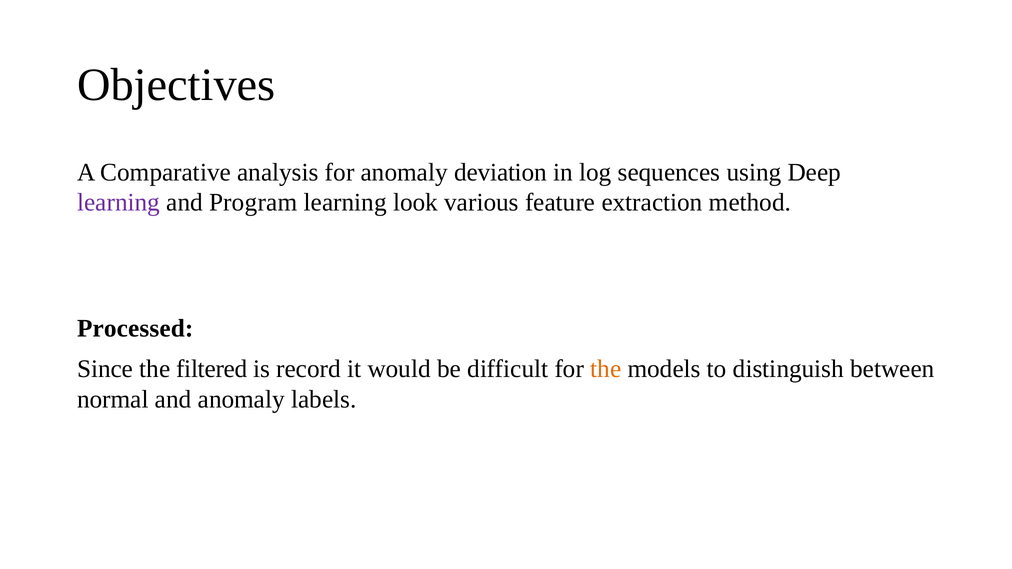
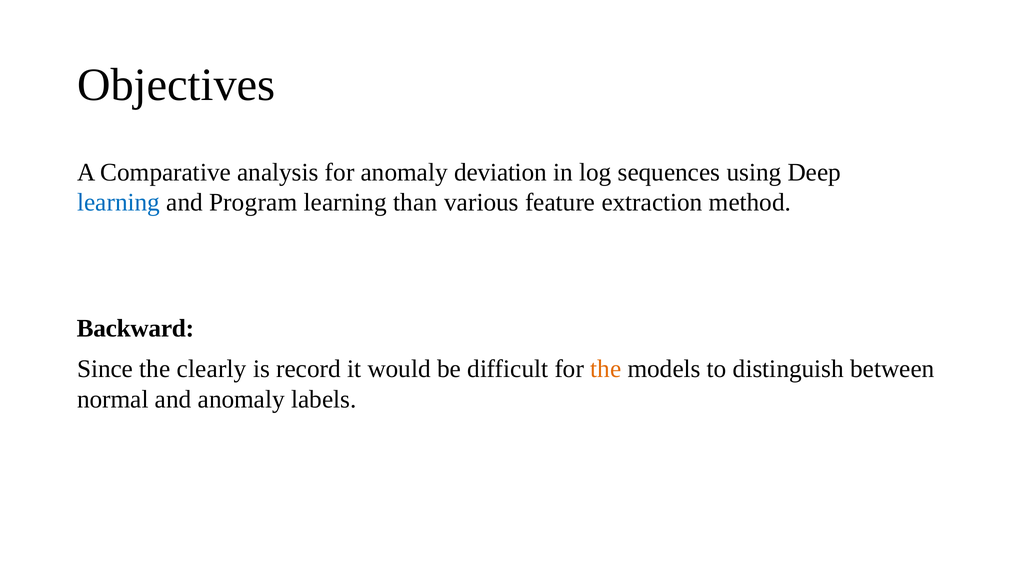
learning at (119, 203) colour: purple -> blue
look: look -> than
Processed: Processed -> Backward
filtered: filtered -> clearly
